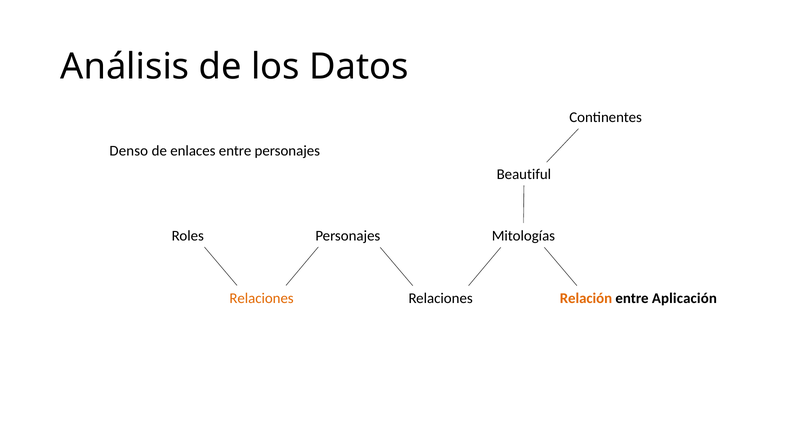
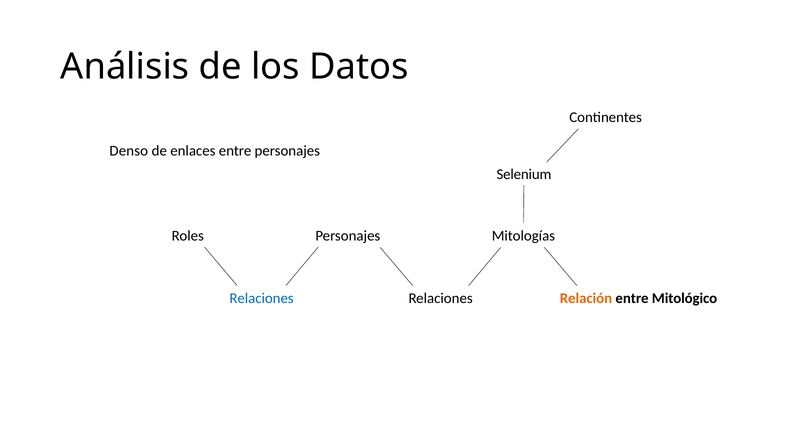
Beautiful: Beautiful -> Selenium
Relaciones at (262, 298) colour: orange -> blue
Aplicación: Aplicación -> Mitológico
